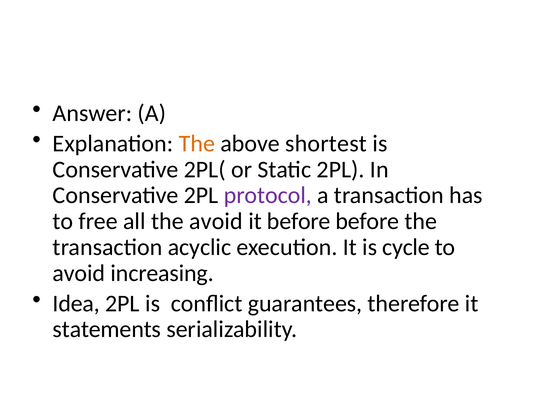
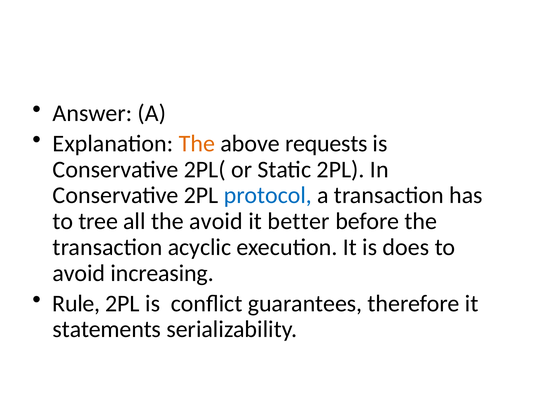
shortest: shortest -> requests
protocol colour: purple -> blue
free: free -> tree
it before: before -> better
cycle: cycle -> does
Idea: Idea -> Rule
